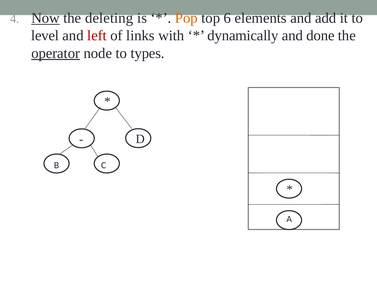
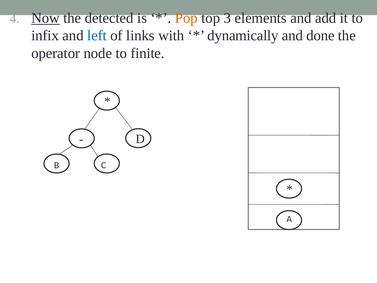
deleting: deleting -> detected
6: 6 -> 3
level: level -> infix
left colour: red -> blue
operator underline: present -> none
types: types -> finite
